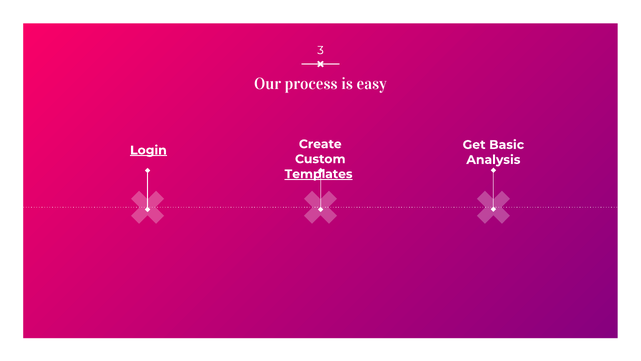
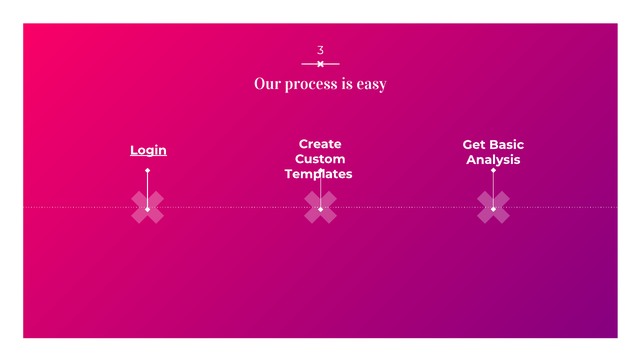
Templates underline: present -> none
